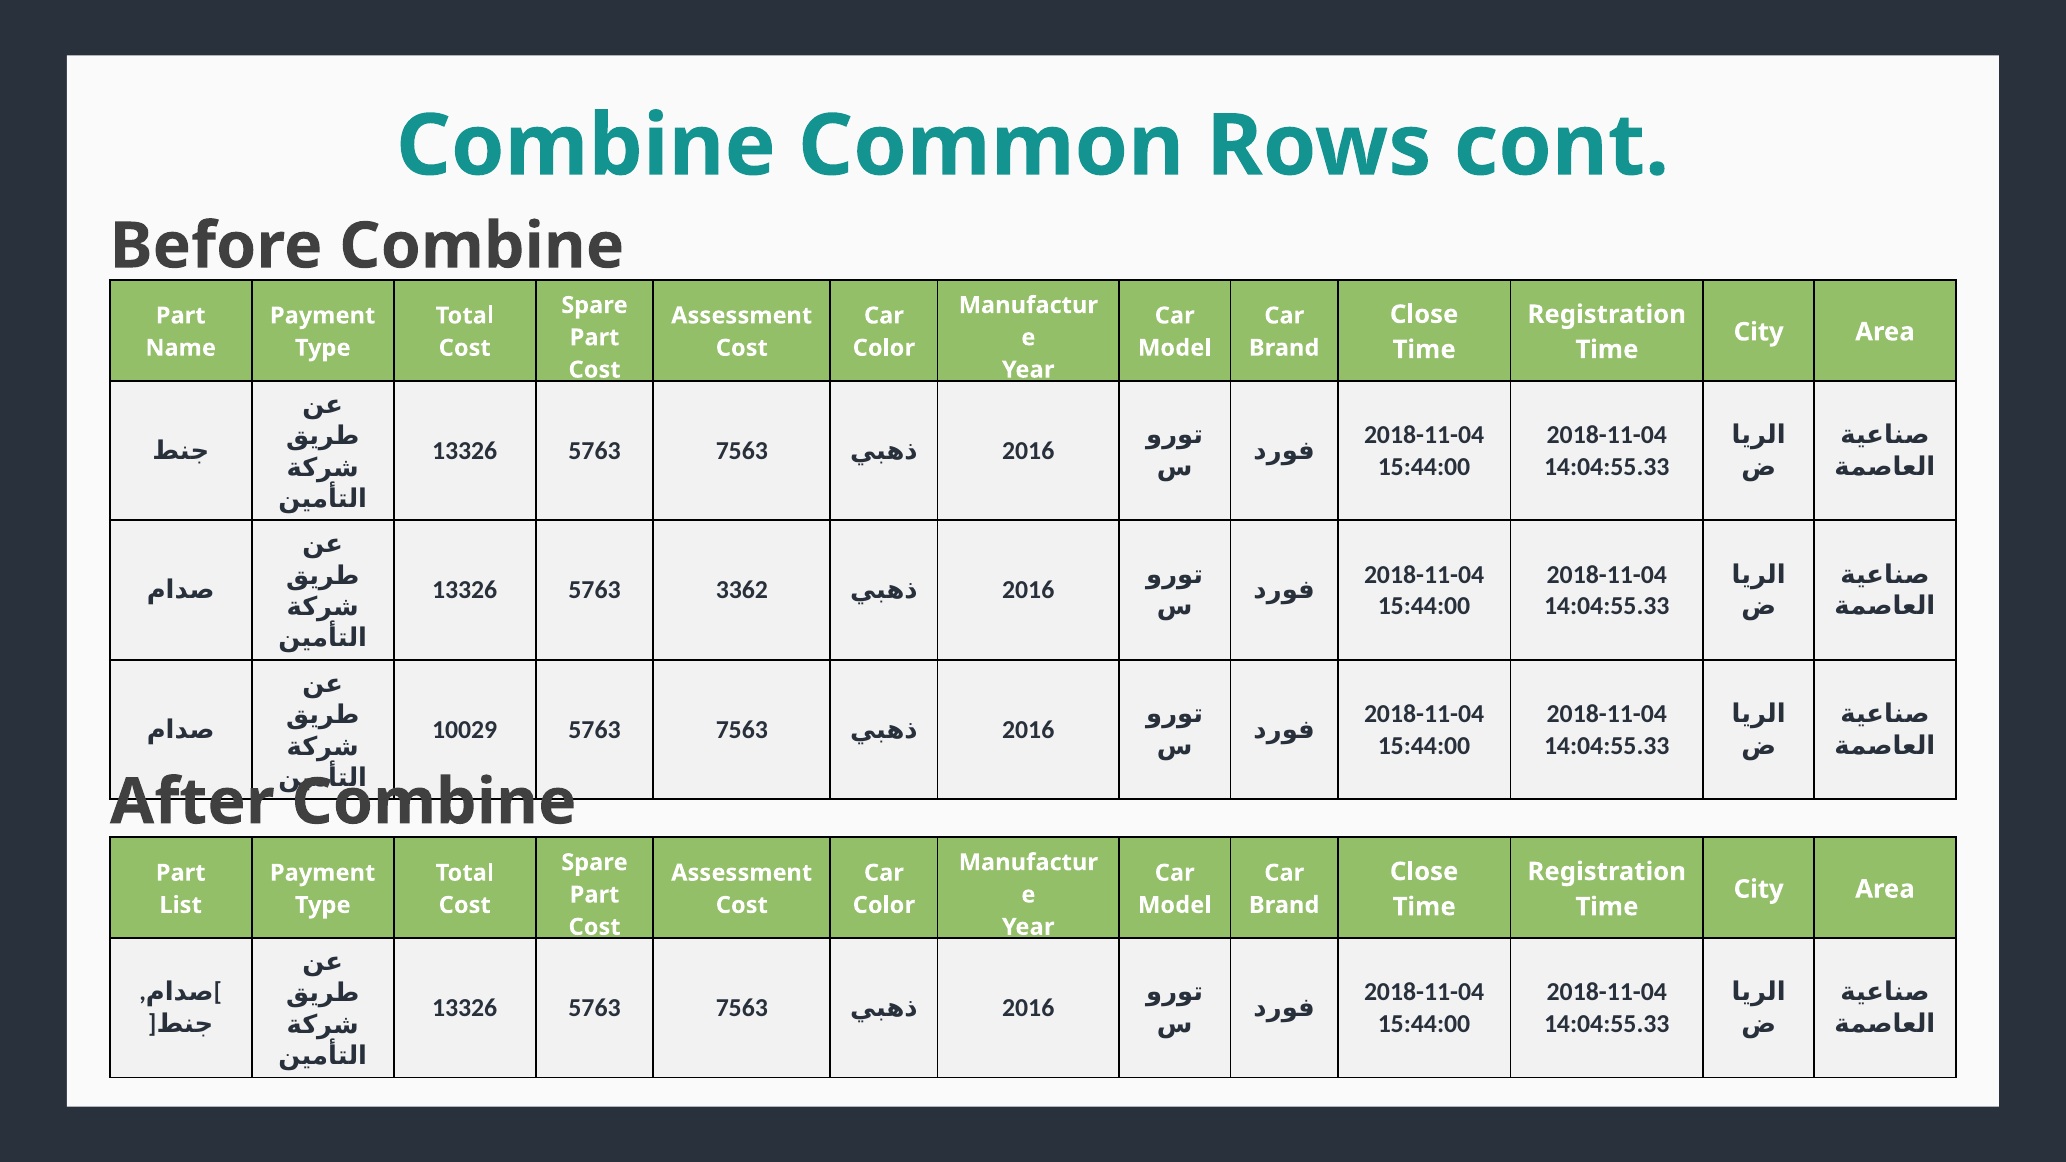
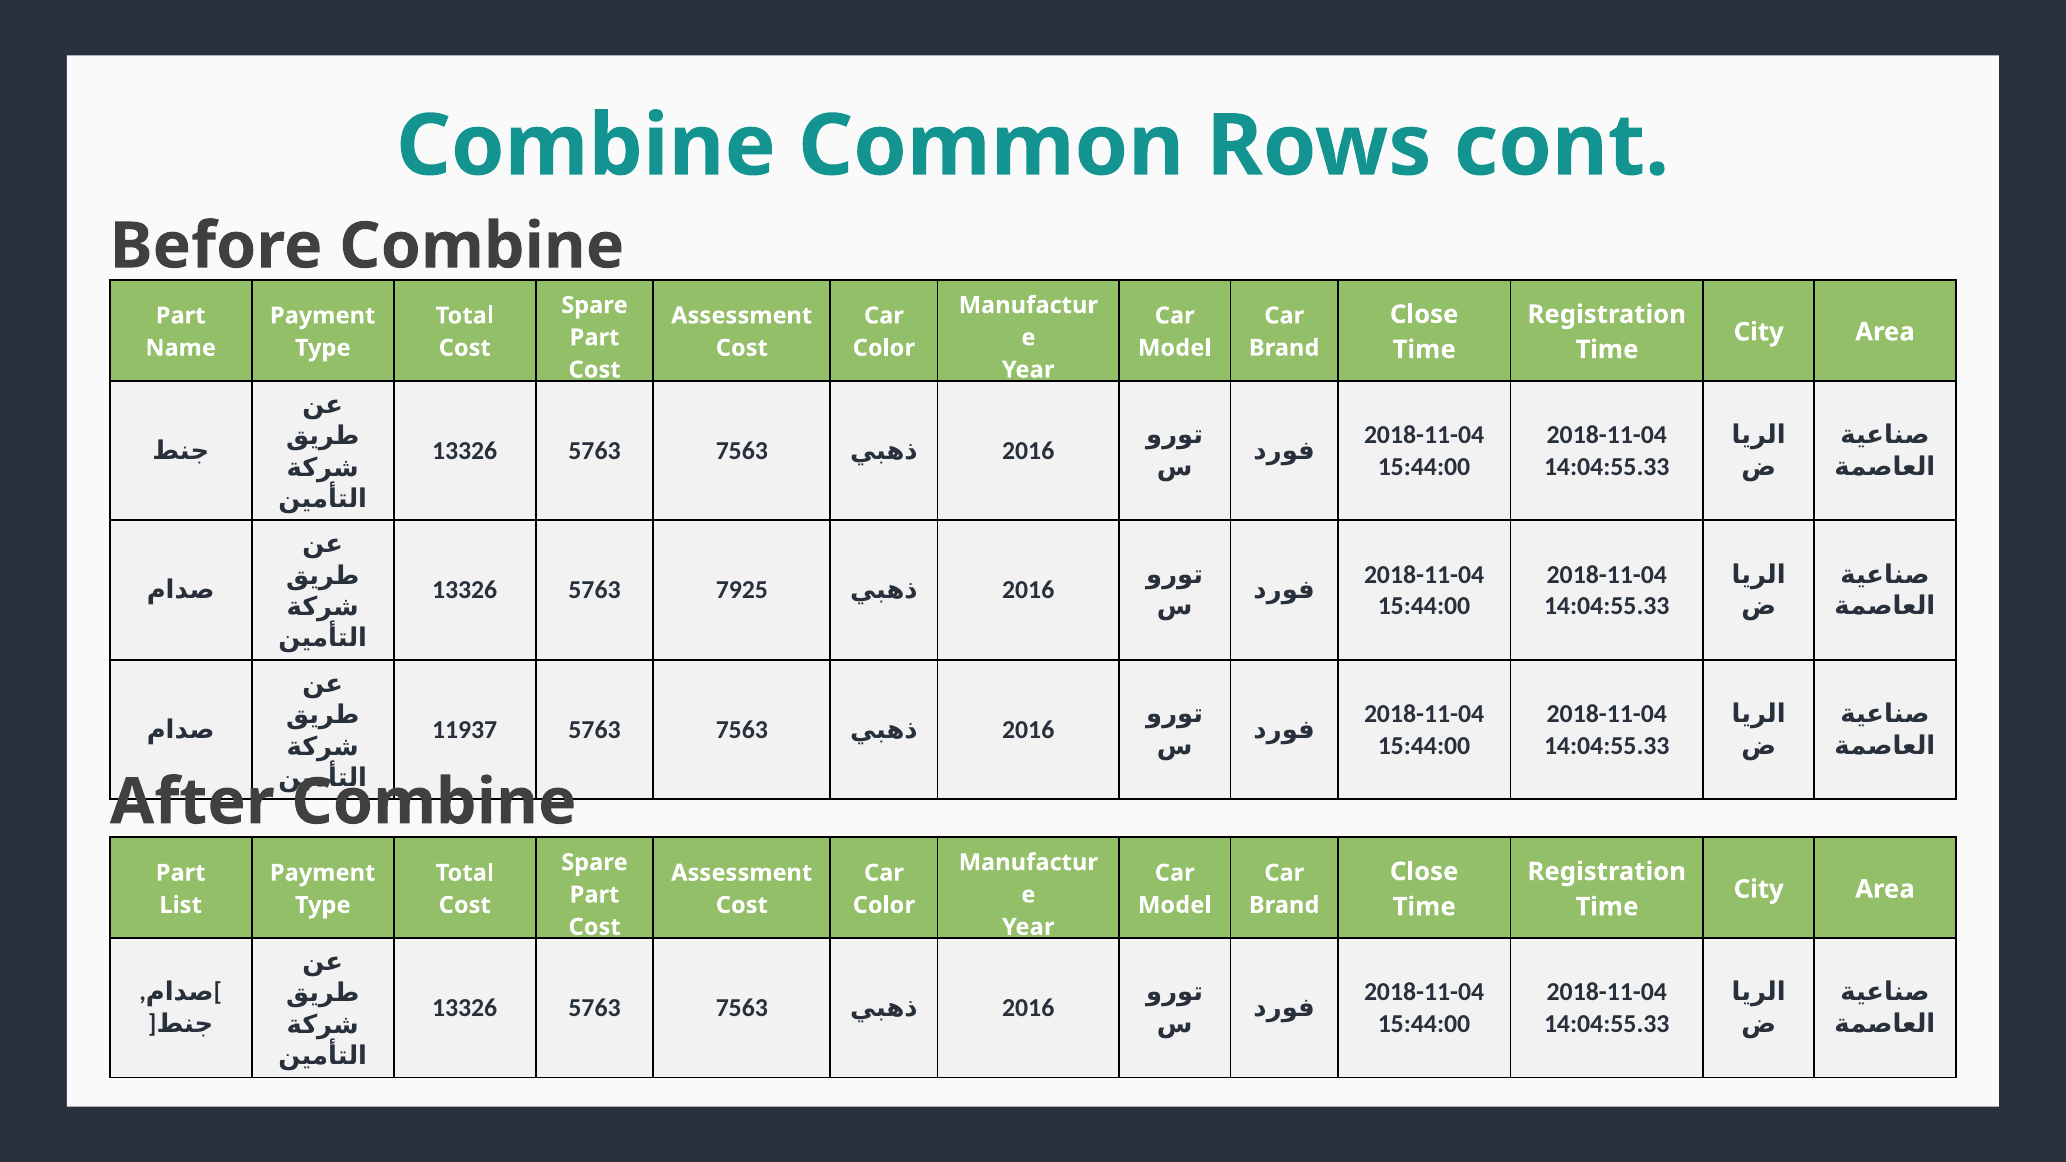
3362: 3362 -> 7925
10029: 10029 -> 11937
